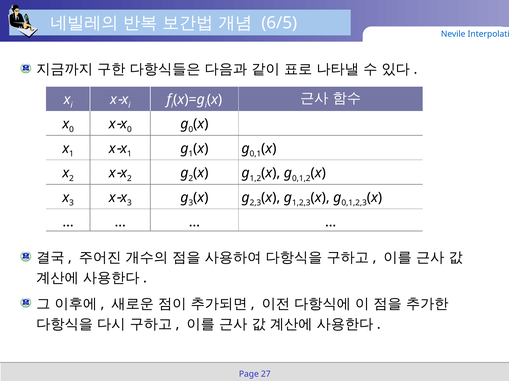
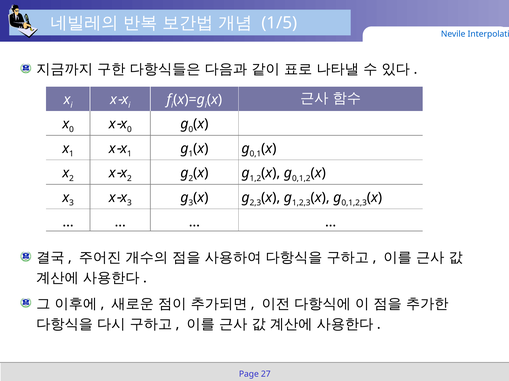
6/5: 6/5 -> 1/5
